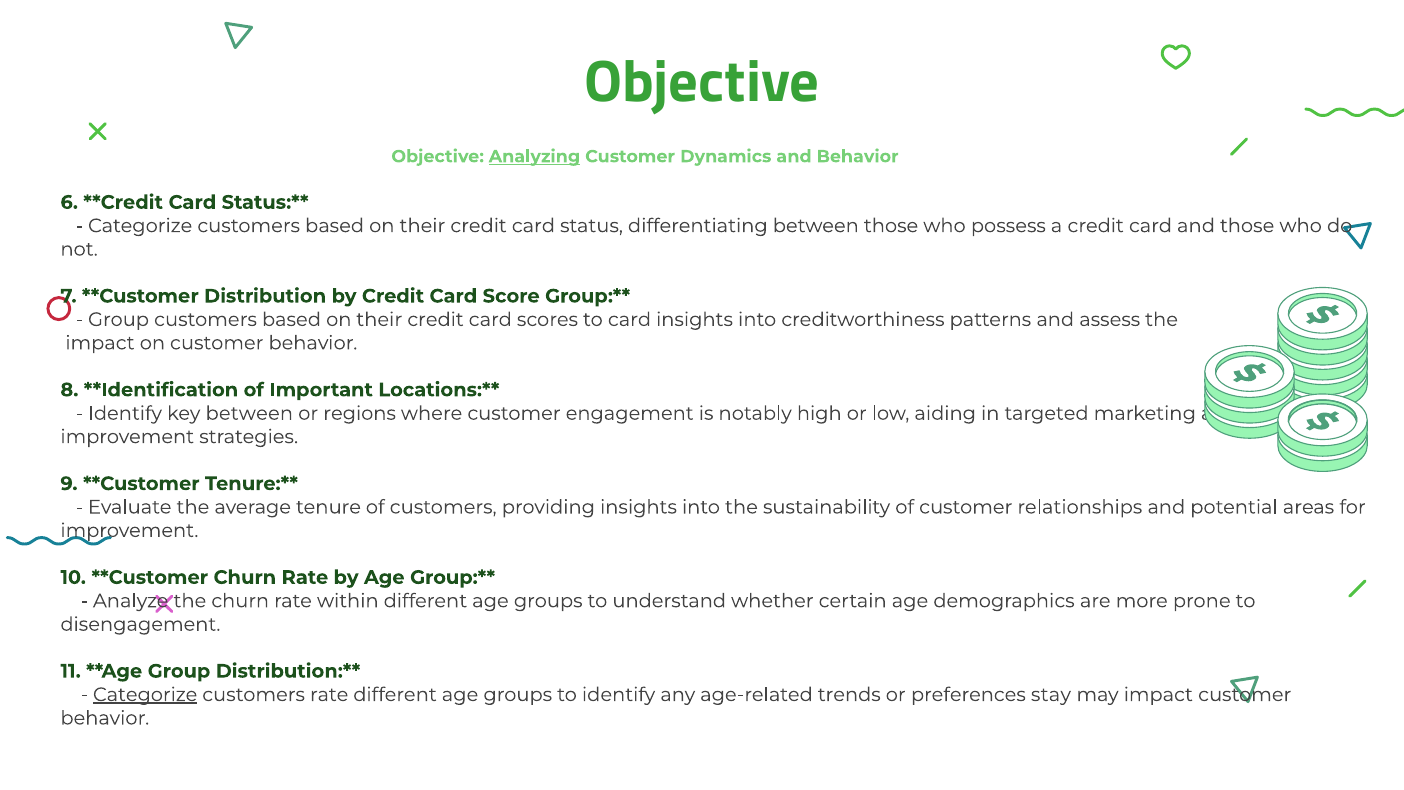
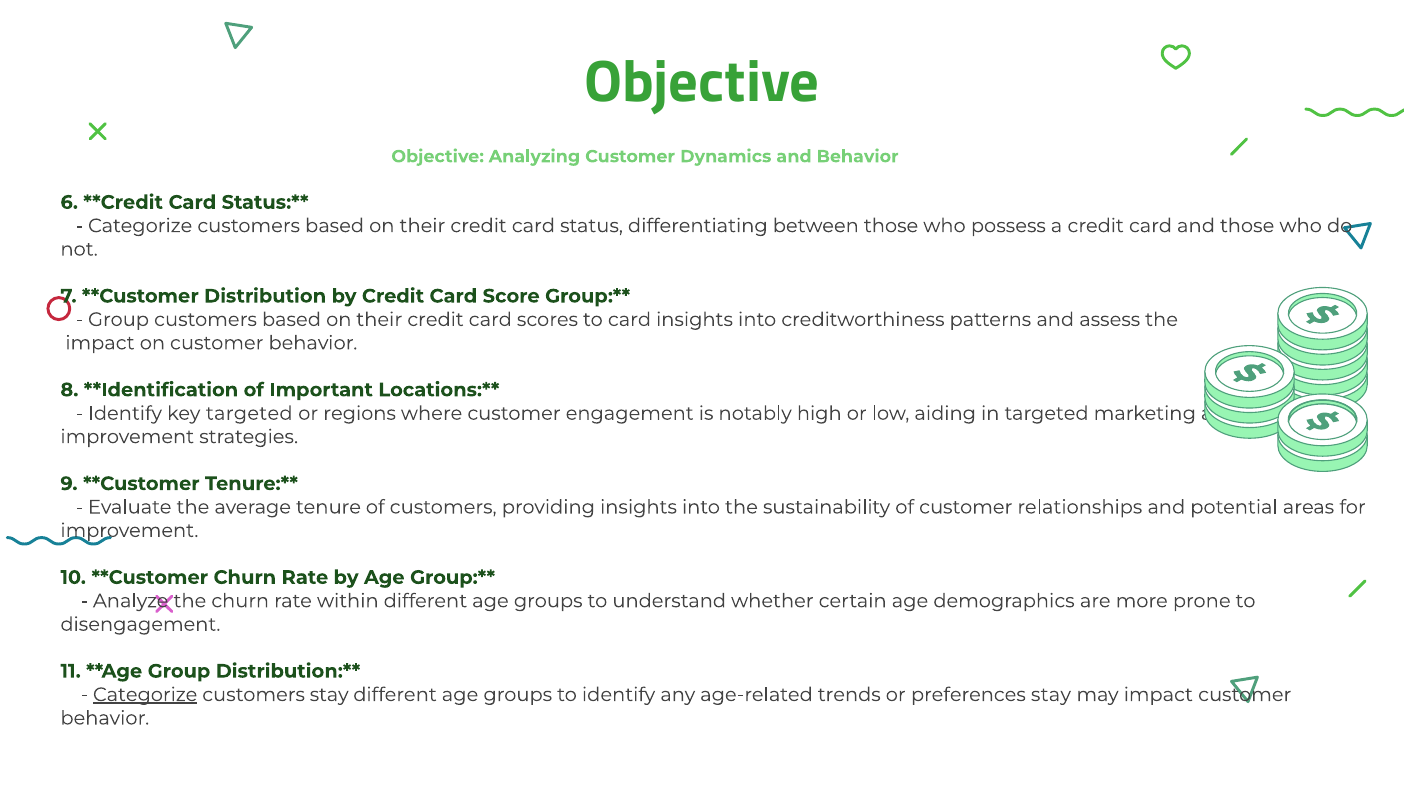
Analyzing underline: present -> none
key between: between -> targeted
customers rate: rate -> stay
